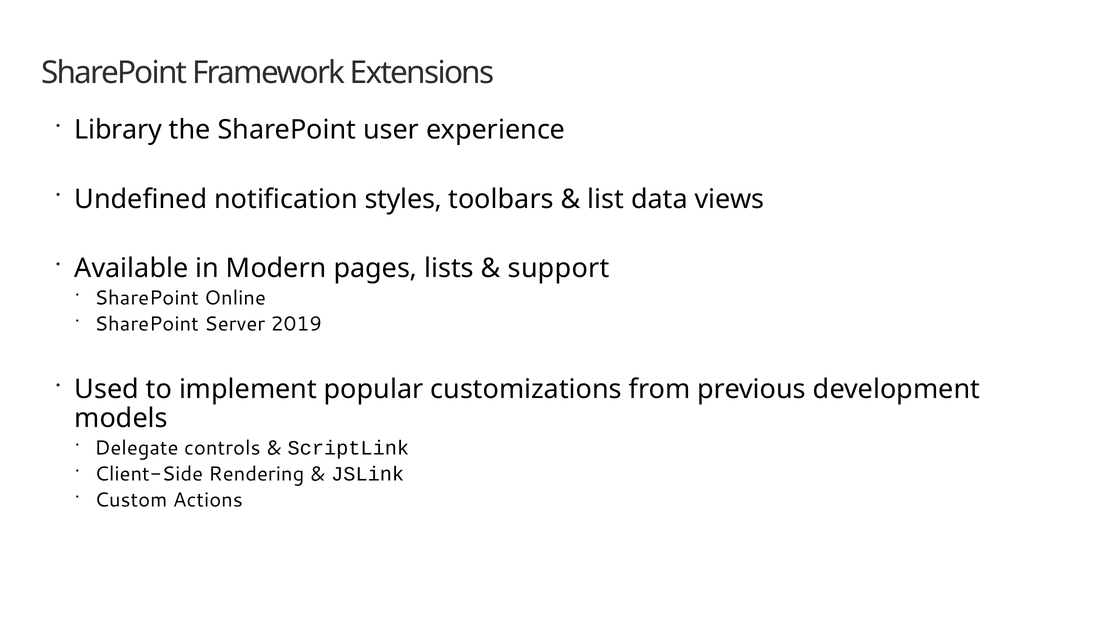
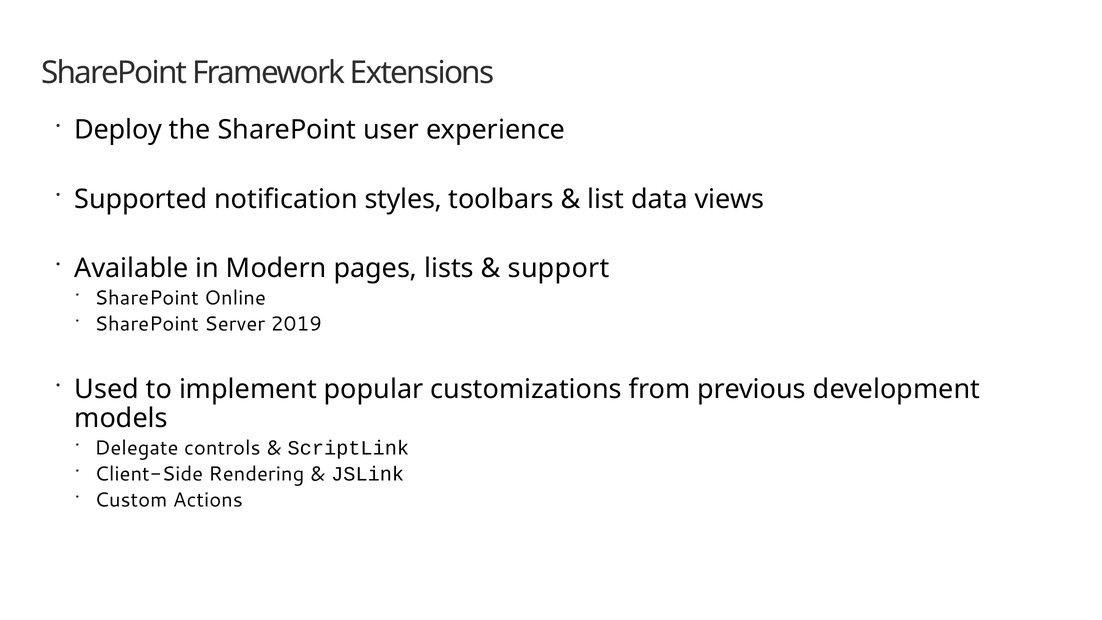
Library: Library -> Deploy
Undefined: Undefined -> Supported
